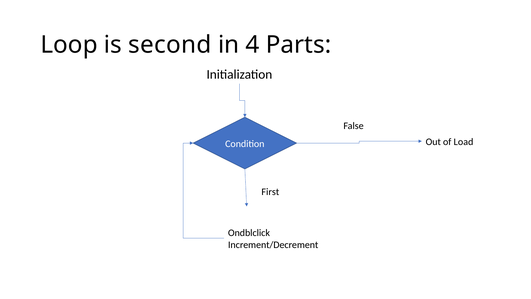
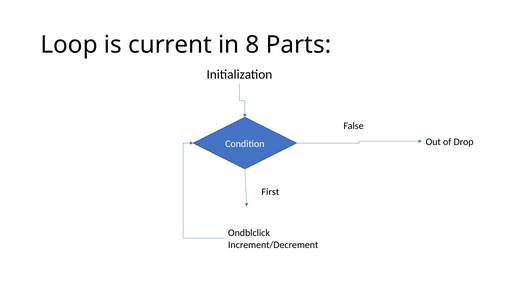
second: second -> current
4: 4 -> 8
Load: Load -> Drop
